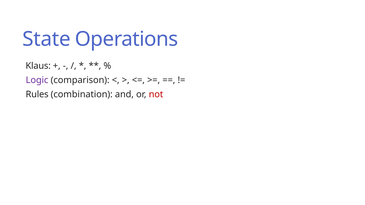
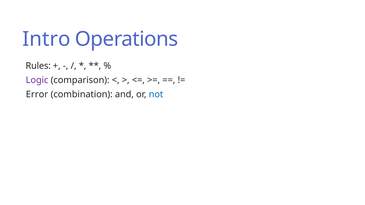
State: State -> Intro
Klaus: Klaus -> Rules
Rules: Rules -> Error
not colour: red -> blue
